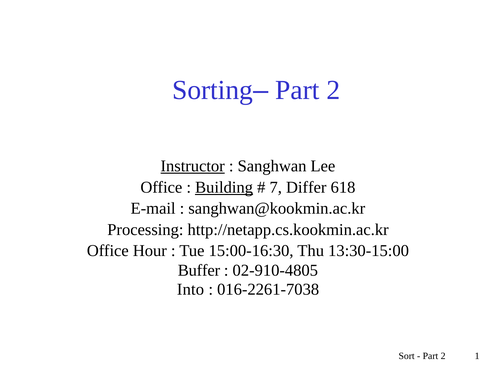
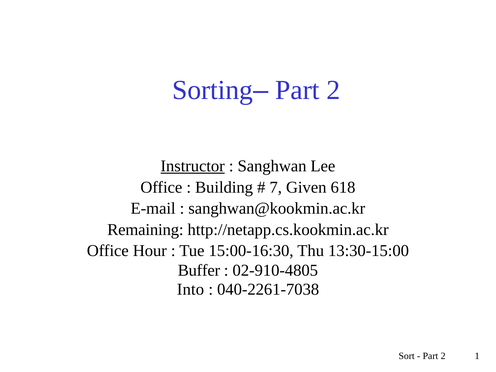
Building underline: present -> none
Differ: Differ -> Given
Processing: Processing -> Remaining
016-2261-7038: 016-2261-7038 -> 040-2261-7038
